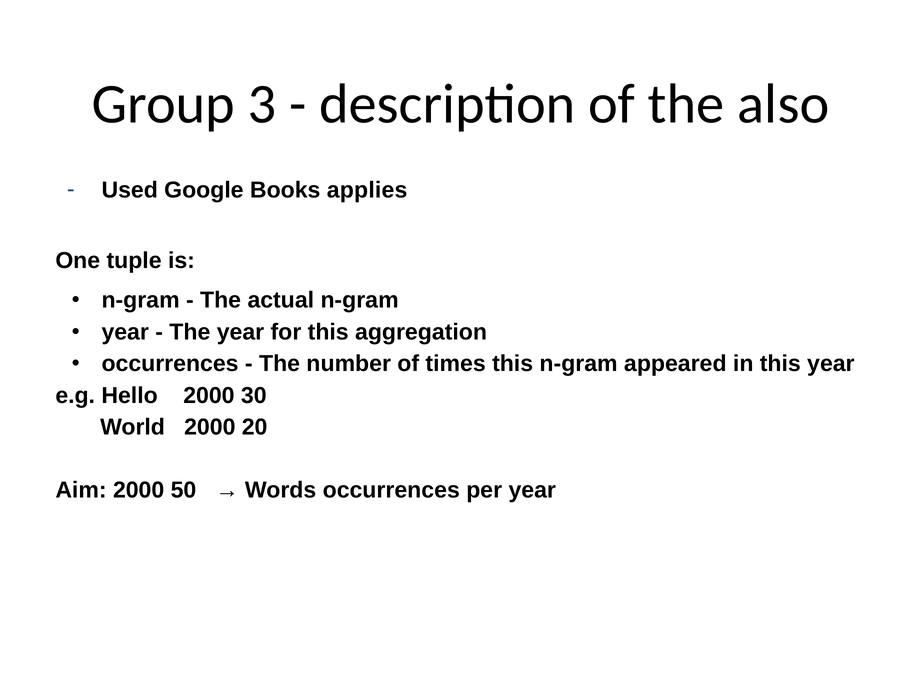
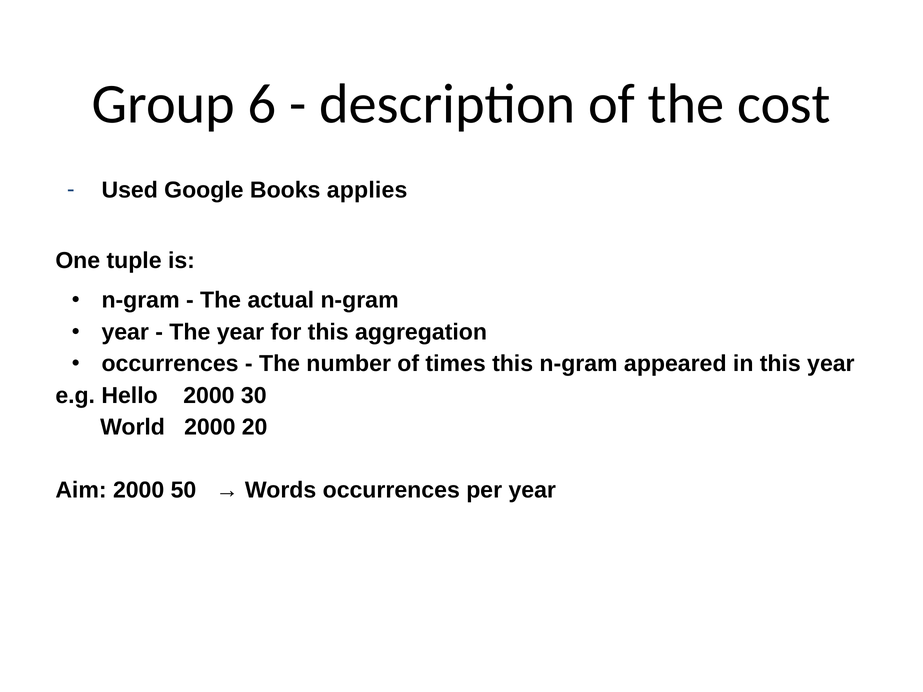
3: 3 -> 6
also: also -> cost
